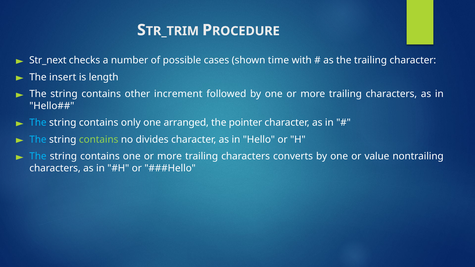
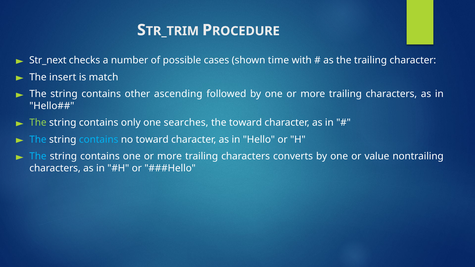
length: length -> match
increment: increment -> ascending
The at (38, 123) colour: light blue -> light green
arranged: arranged -> searches
the pointer: pointer -> toward
contains at (99, 140) colour: light green -> light blue
no divides: divides -> toward
